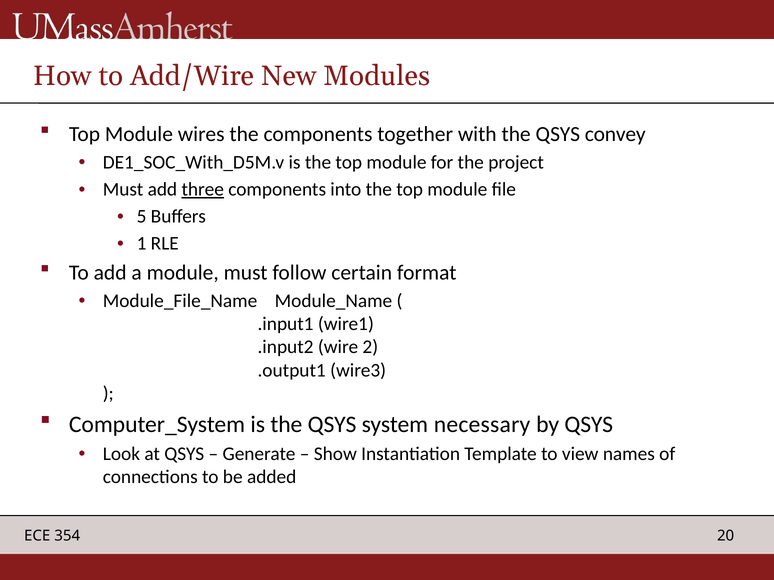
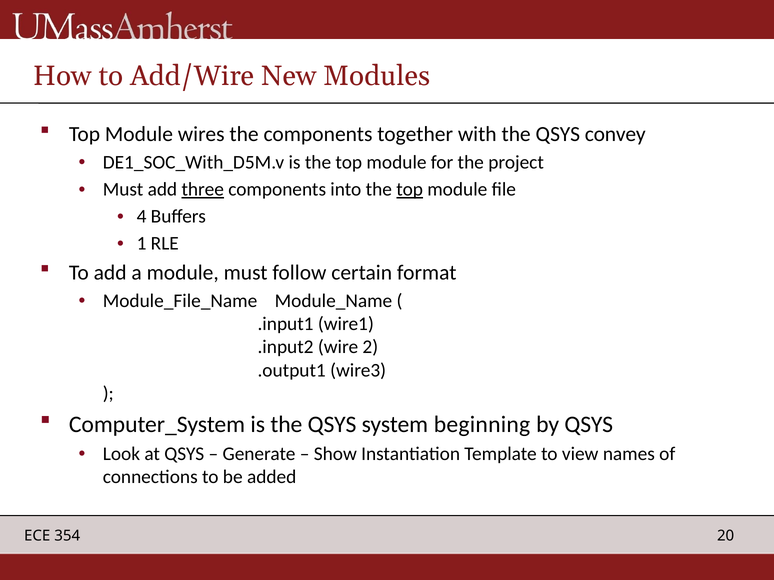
top at (410, 190) underline: none -> present
5: 5 -> 4
necessary: necessary -> beginning
